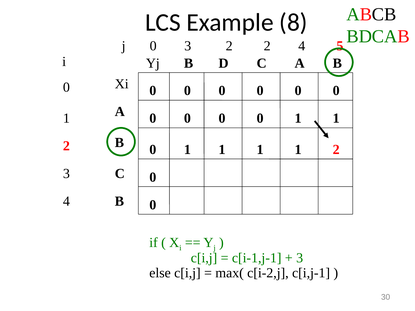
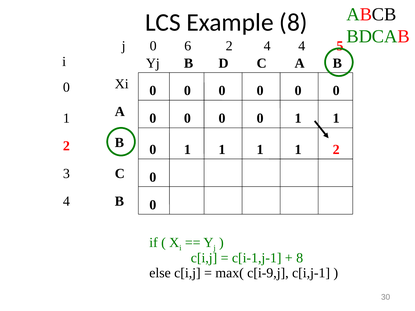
0 3: 3 -> 6
2 2: 2 -> 4
3 at (300, 258): 3 -> 8
c[i-2,j: c[i-2,j -> c[i-9,j
